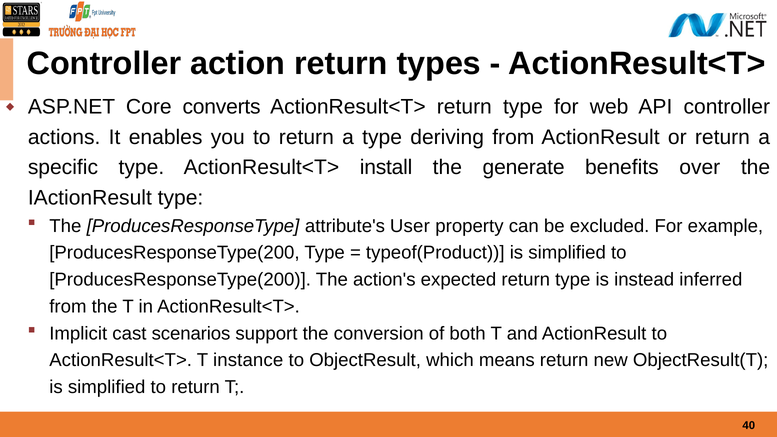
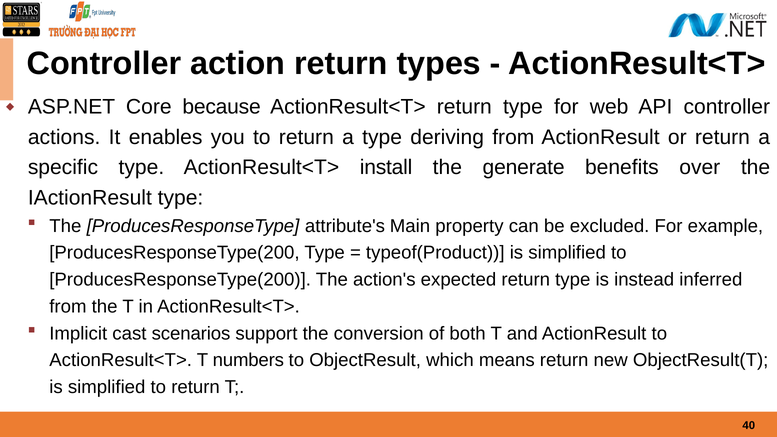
converts: converts -> because
User: User -> Main
instance: instance -> numbers
